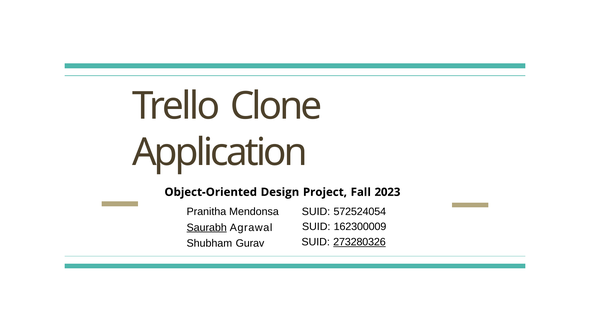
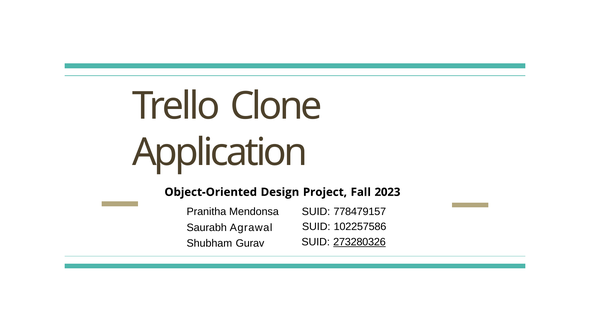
572524054: 572524054 -> 778479157
162300009: 162300009 -> 102257586
Saurabh underline: present -> none
